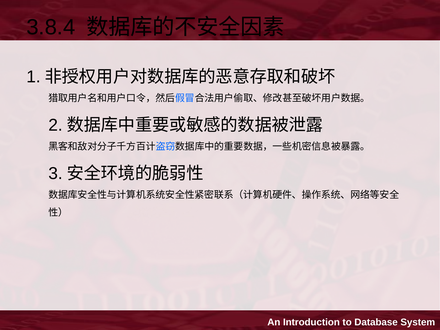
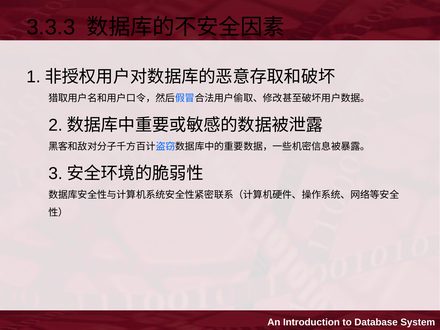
3.8.4: 3.8.4 -> 3.3.3
